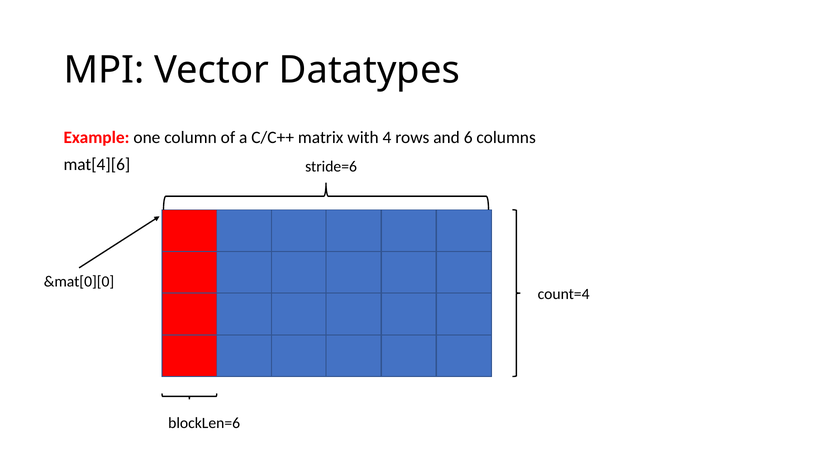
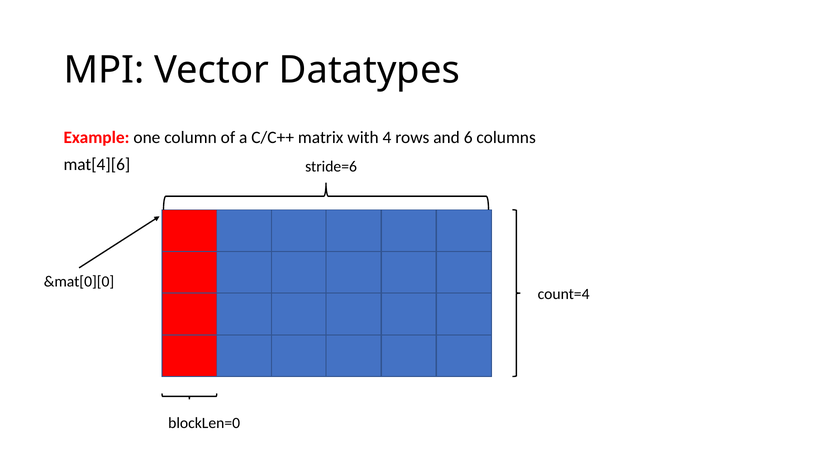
blockLen=6: blockLen=6 -> blockLen=0
